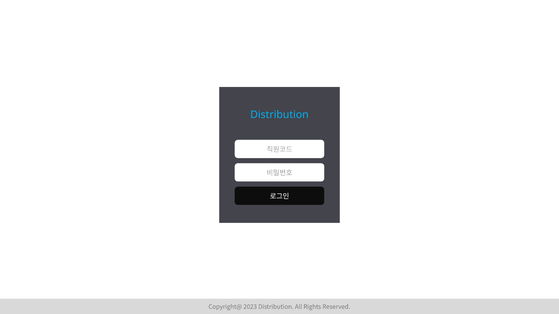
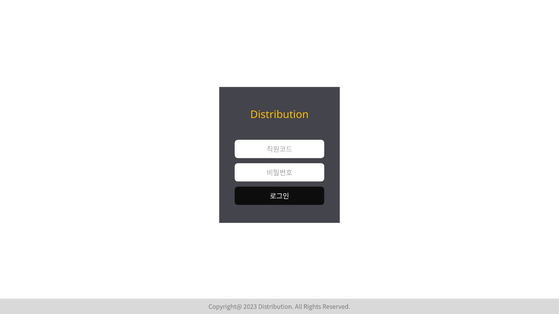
Distribution at (279, 115) colour: light blue -> yellow
